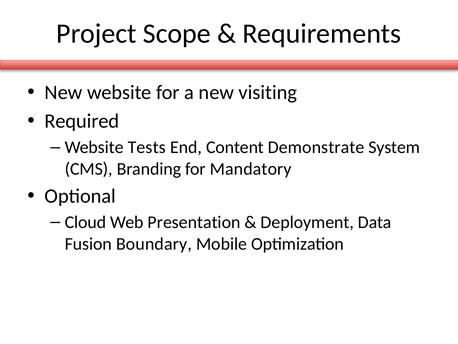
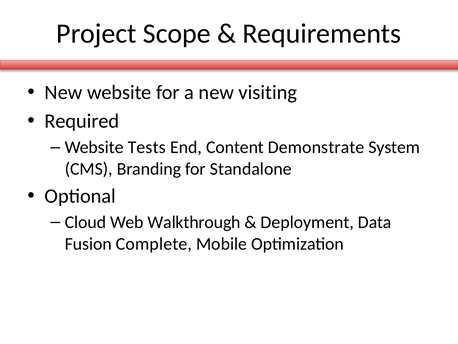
Mandatory: Mandatory -> Standalone
Presentation: Presentation -> Walkthrough
Boundary: Boundary -> Complete
